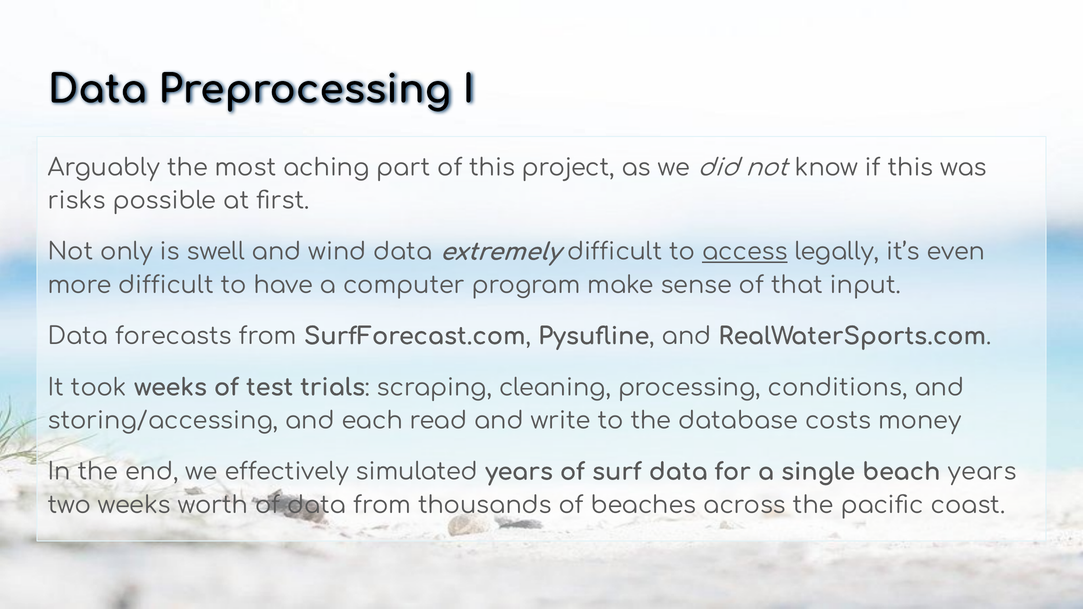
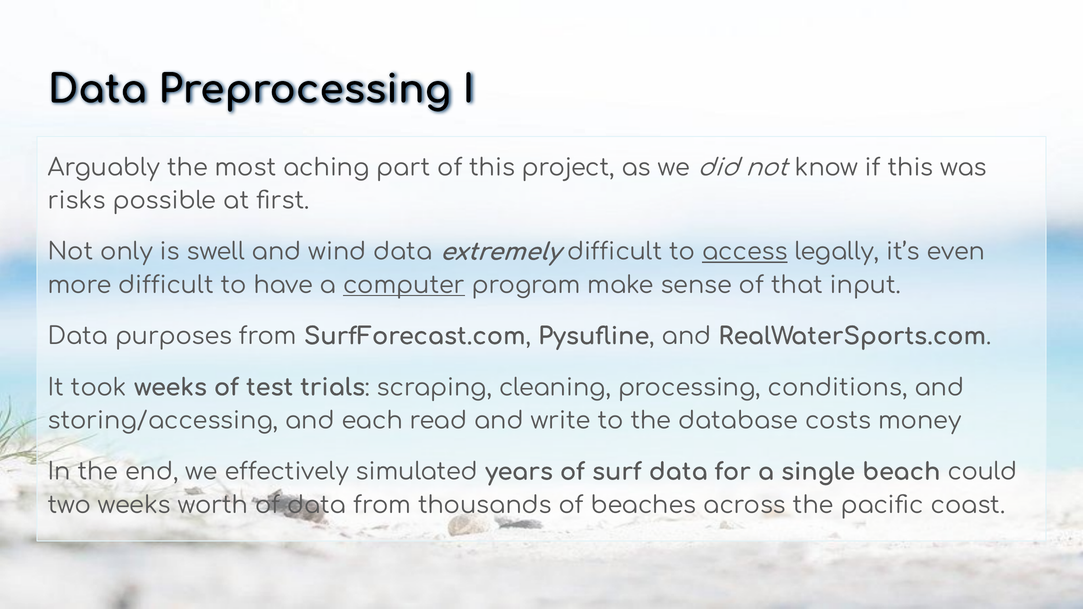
computer underline: none -> present
forecasts: forecasts -> purposes
beach years: years -> could
